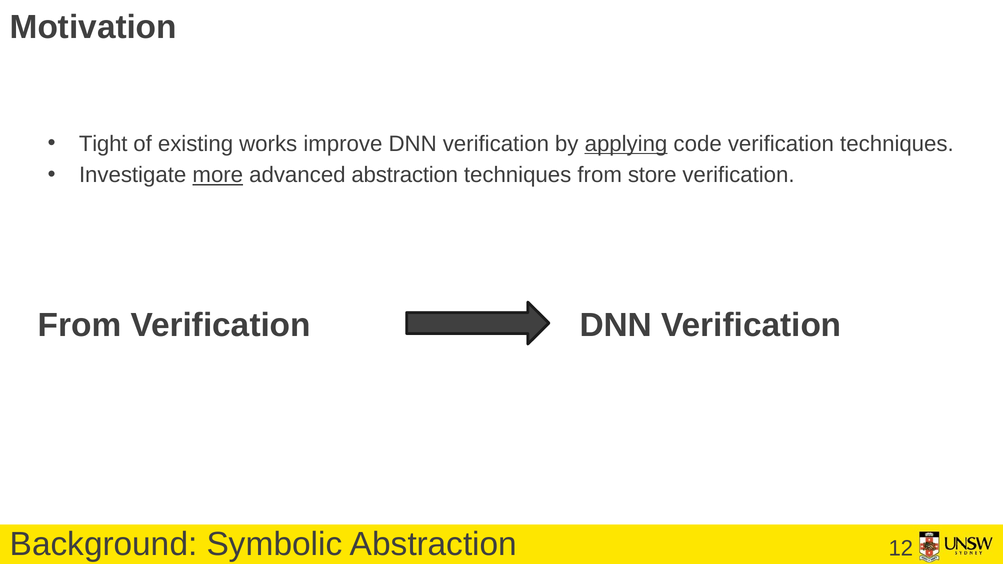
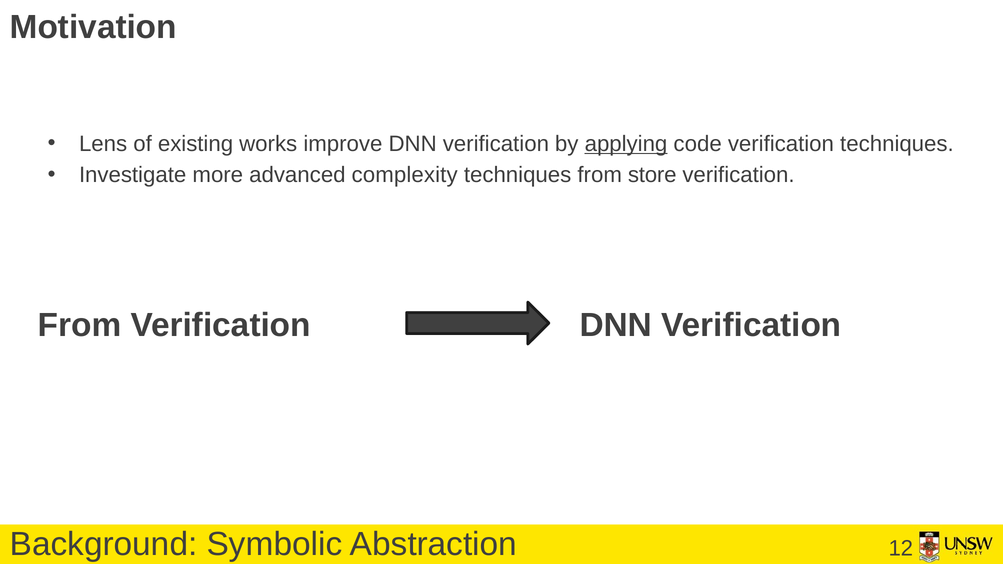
Tight: Tight -> Lens
more underline: present -> none
advanced abstraction: abstraction -> complexity
